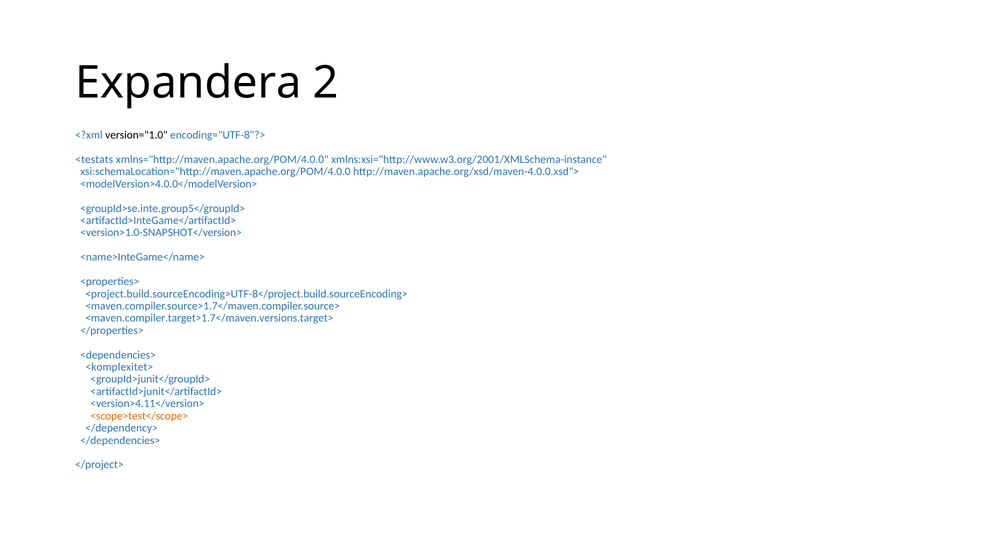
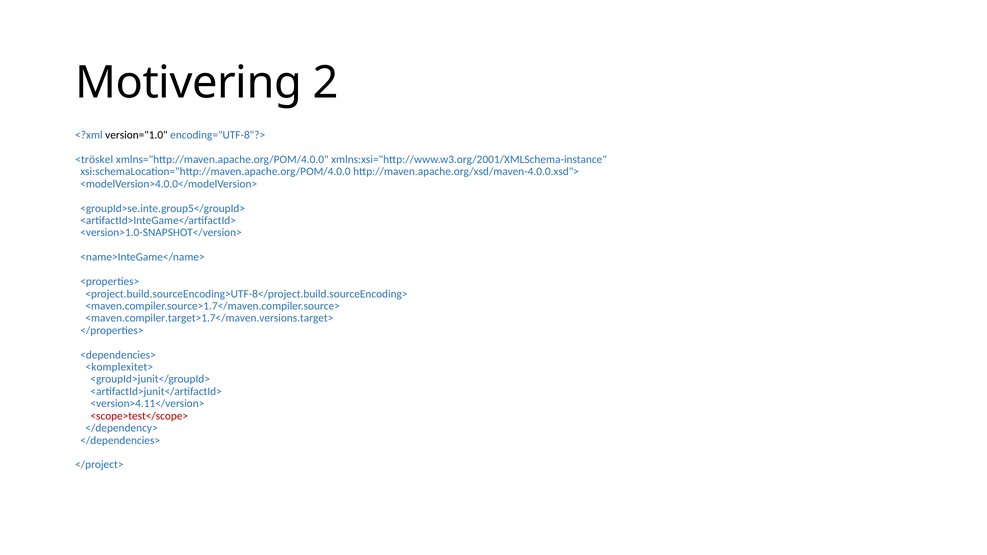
Expandera: Expandera -> Motivering
<testats: <testats -> <tröskel
<scope>test</scope> colour: orange -> red
